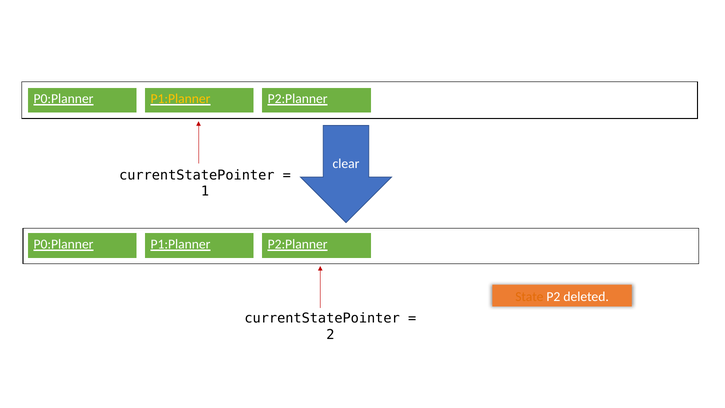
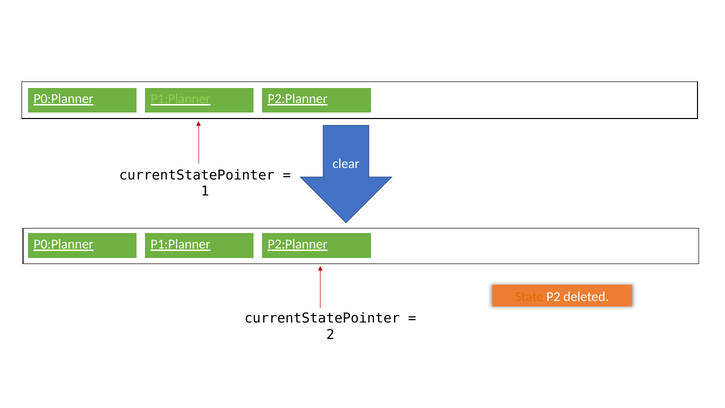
P1:Planner at (180, 99) colour: yellow -> light green
